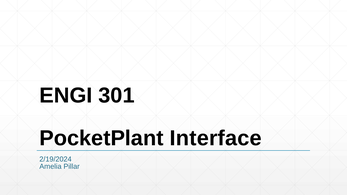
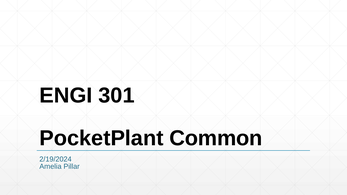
Interface: Interface -> Common
